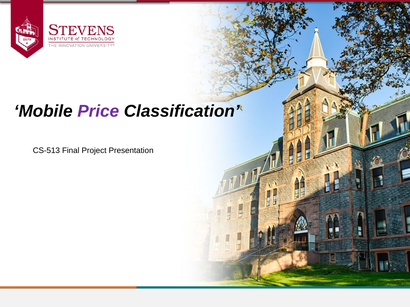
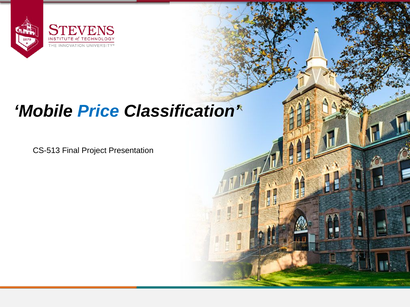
Price colour: purple -> blue
